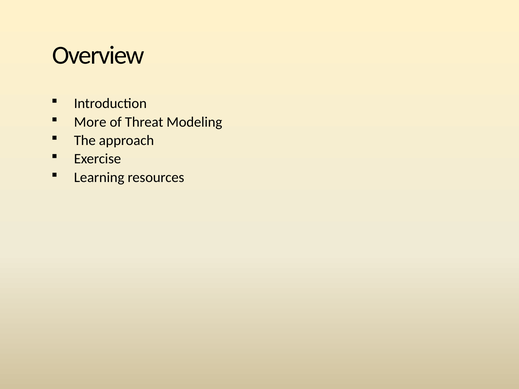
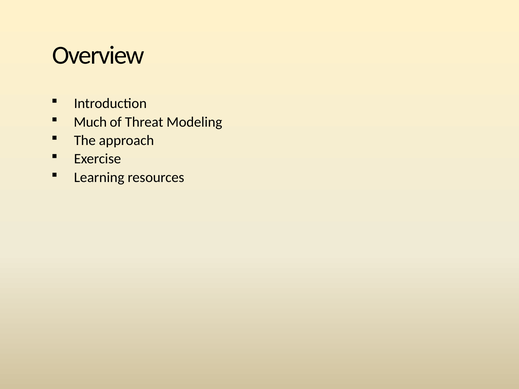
More: More -> Much
